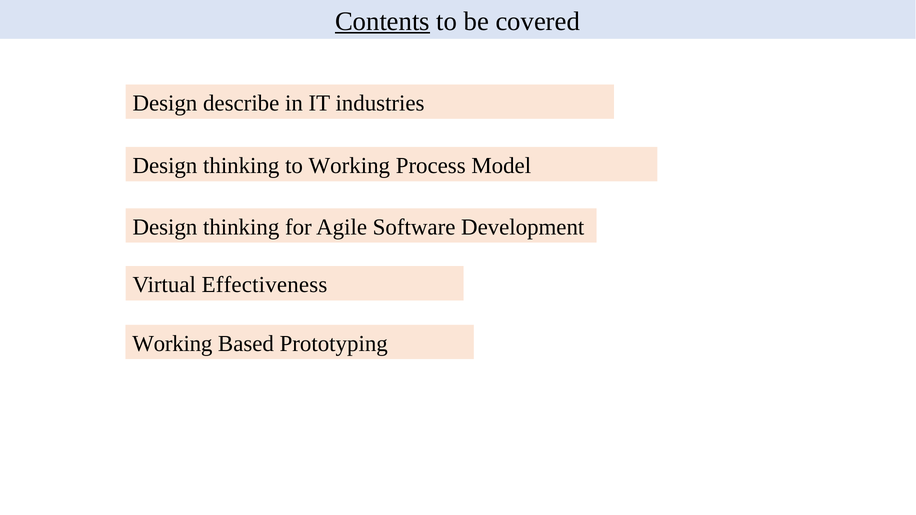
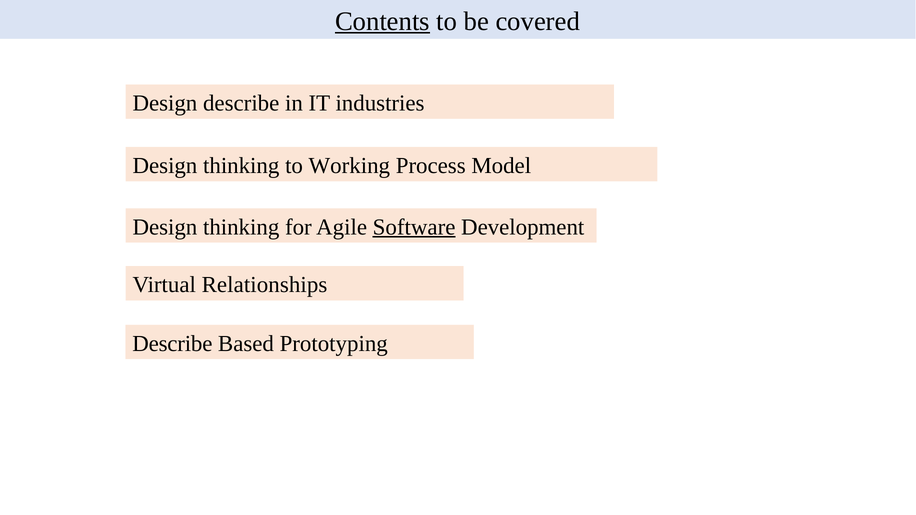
Software underline: none -> present
Effectiveness: Effectiveness -> Relationships
Working at (172, 344): Working -> Describe
